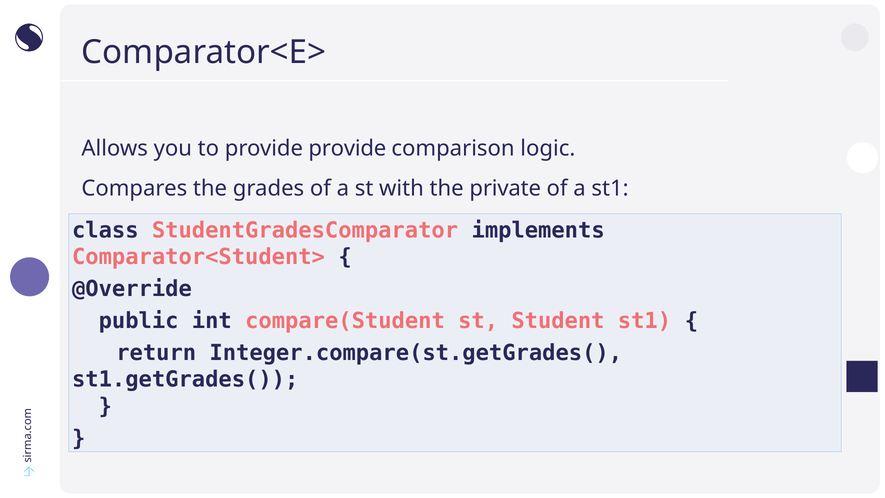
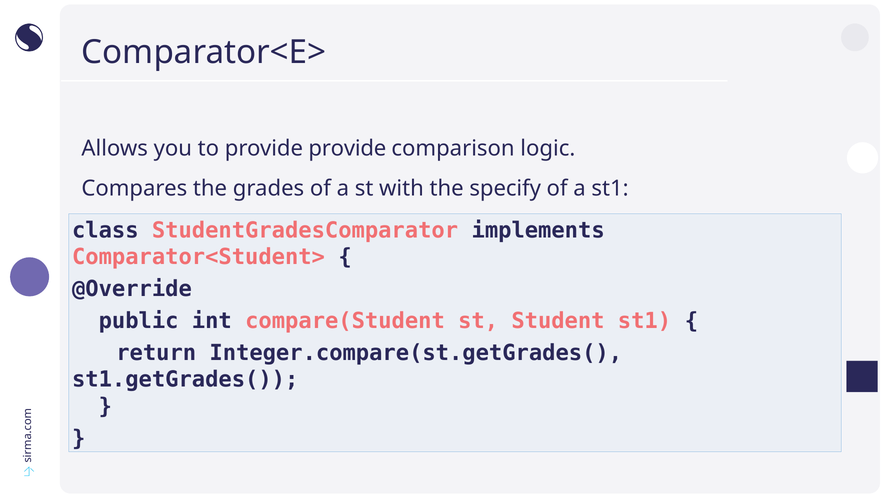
private: private -> specify
